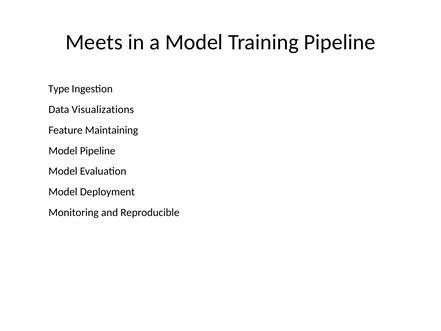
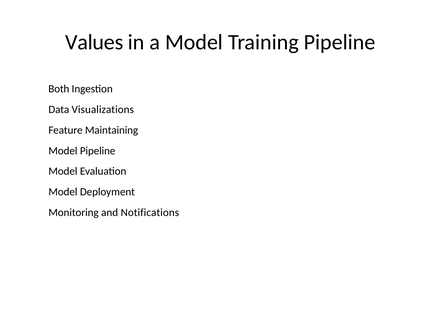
Meets: Meets -> Values
Type: Type -> Both
Reproducible: Reproducible -> Notifications
